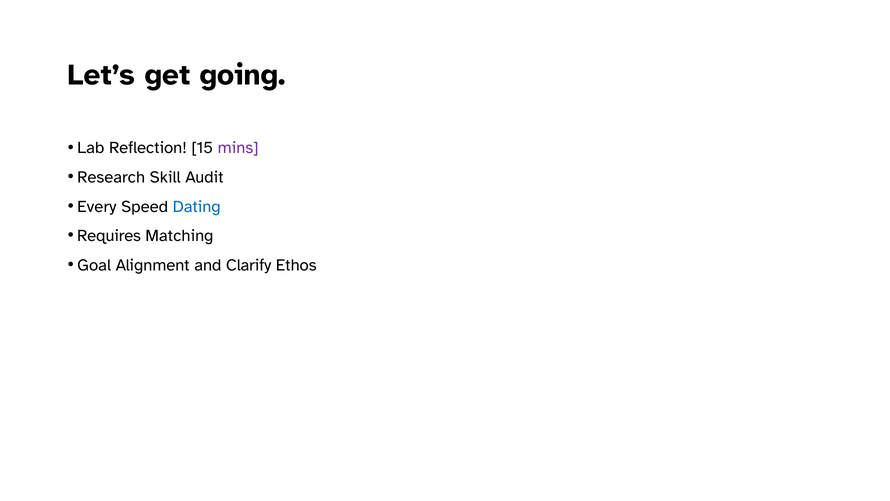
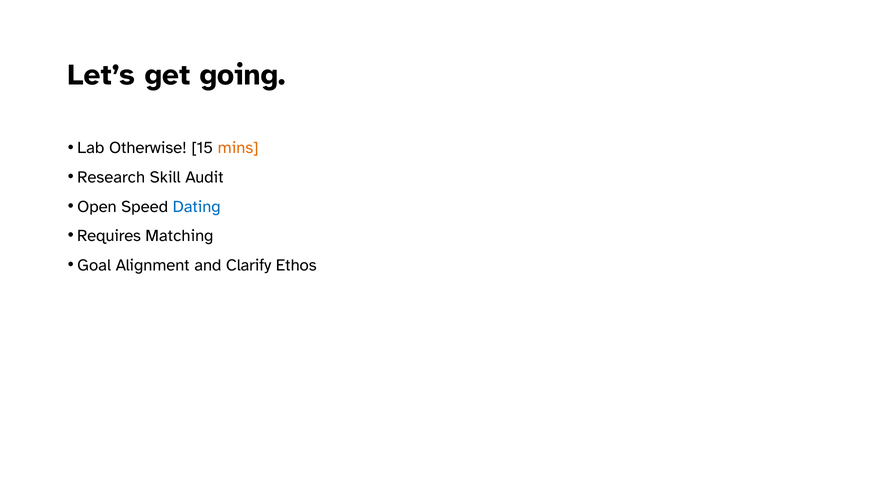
Reflection: Reflection -> Otherwise
mins colour: purple -> orange
Every: Every -> Open
